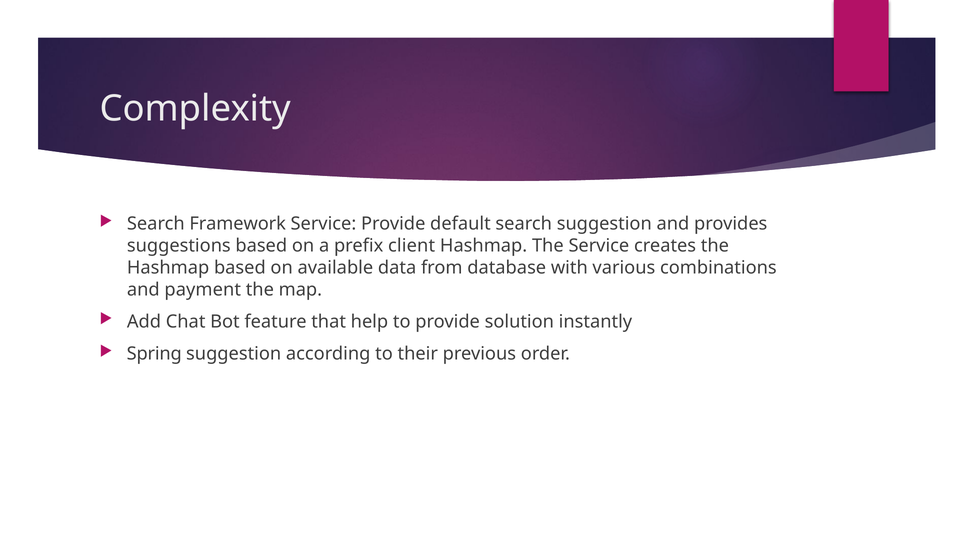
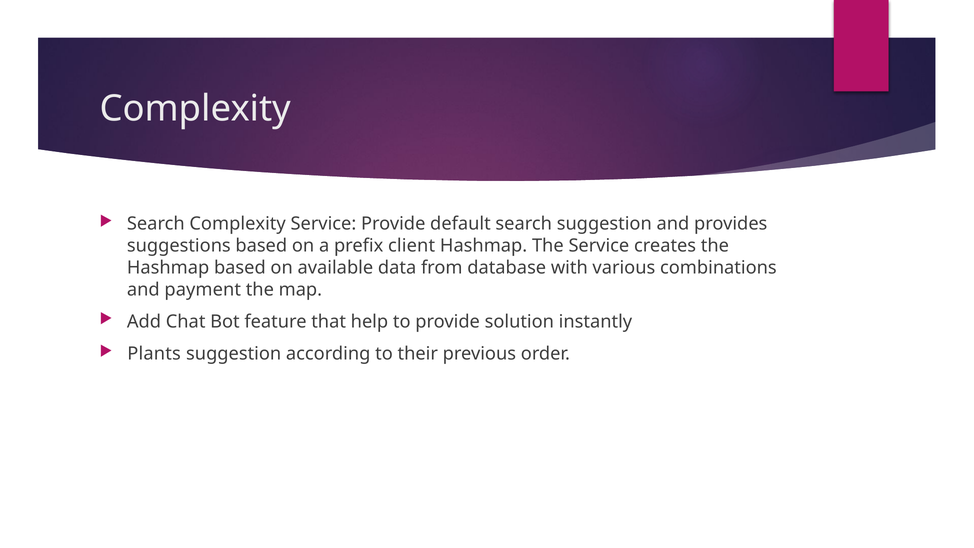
Search Framework: Framework -> Complexity
Spring: Spring -> Plants
